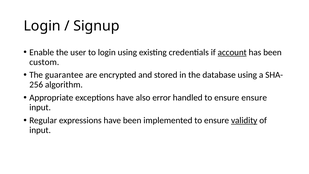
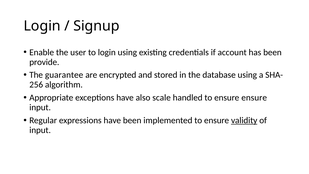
account underline: present -> none
custom: custom -> provide
error: error -> scale
